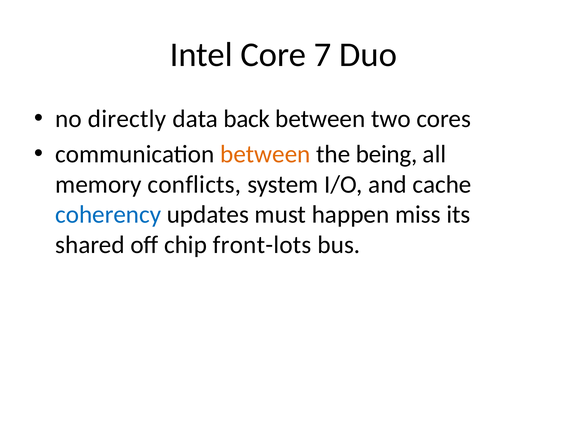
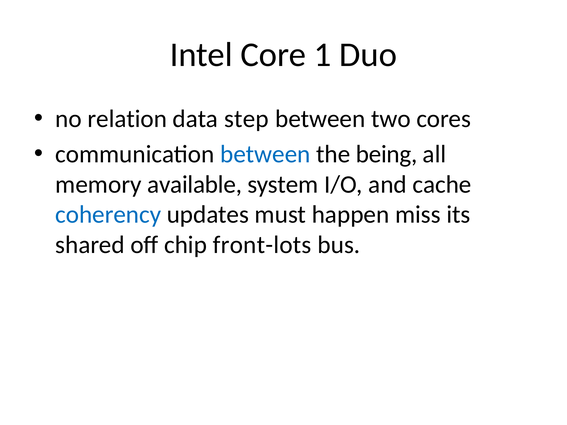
7: 7 -> 1
directly: directly -> relation
back: back -> step
between at (265, 154) colour: orange -> blue
conflicts: conflicts -> available
